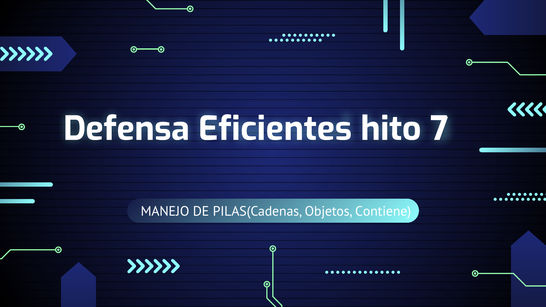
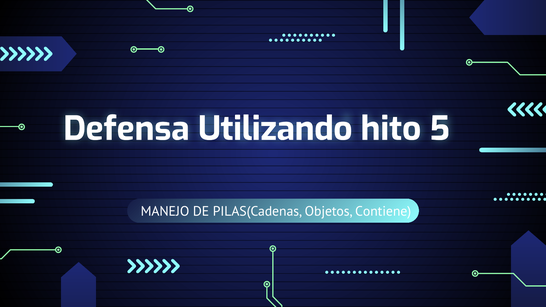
Eficientes: Eficientes -> Utilizando
7: 7 -> 5
